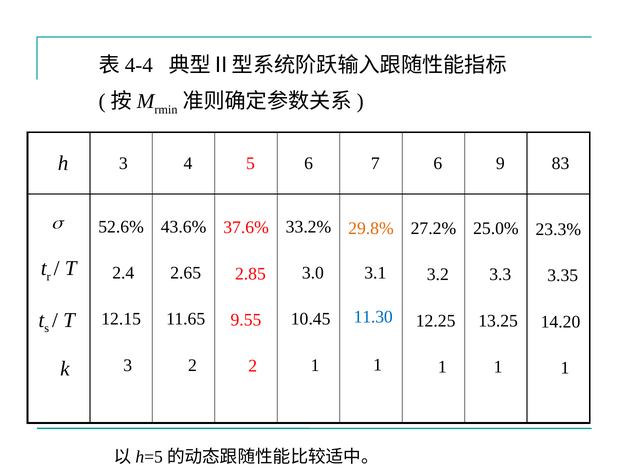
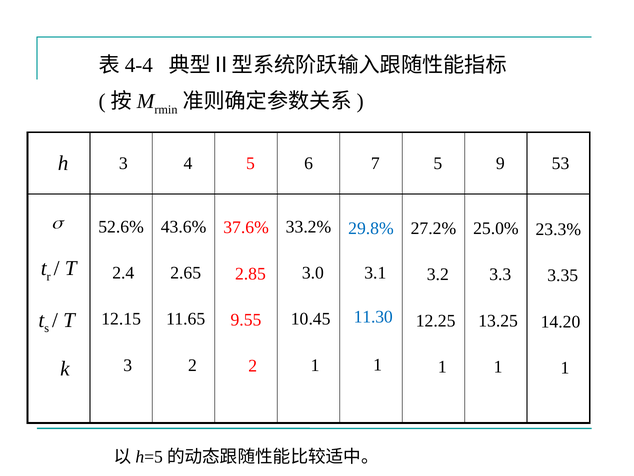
7 6: 6 -> 5
83: 83 -> 53
29.8% colour: orange -> blue
